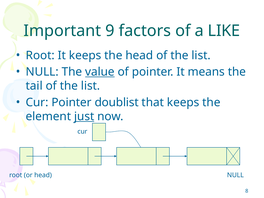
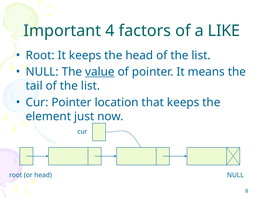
9: 9 -> 4
doublist: doublist -> location
just underline: present -> none
